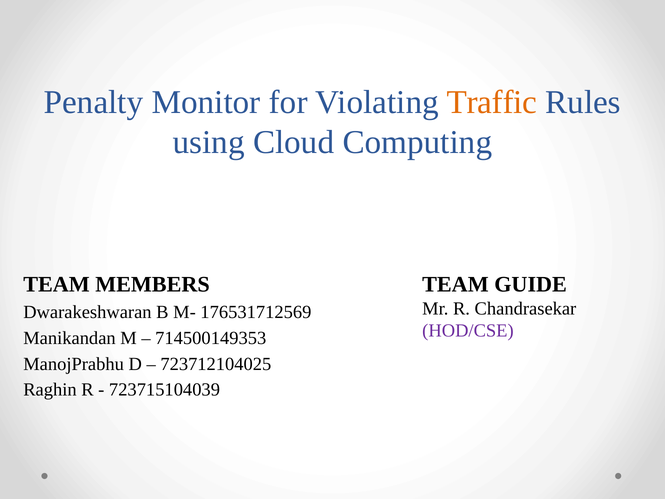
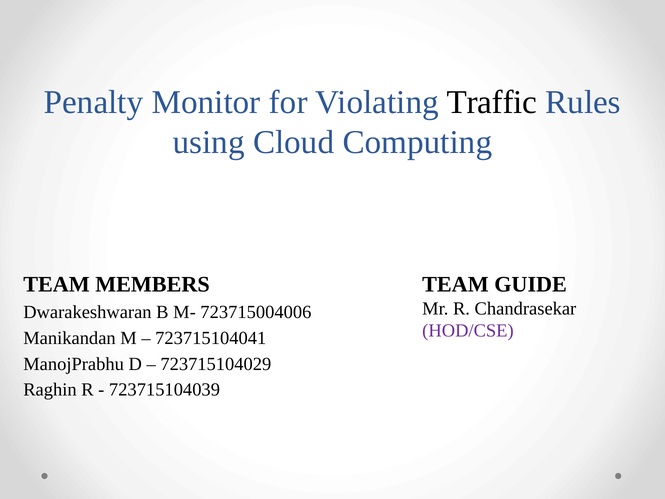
Traffic colour: orange -> black
176531712569: 176531712569 -> 723715004006
714500149353: 714500149353 -> 723715104041
723712104025: 723712104025 -> 723715104029
